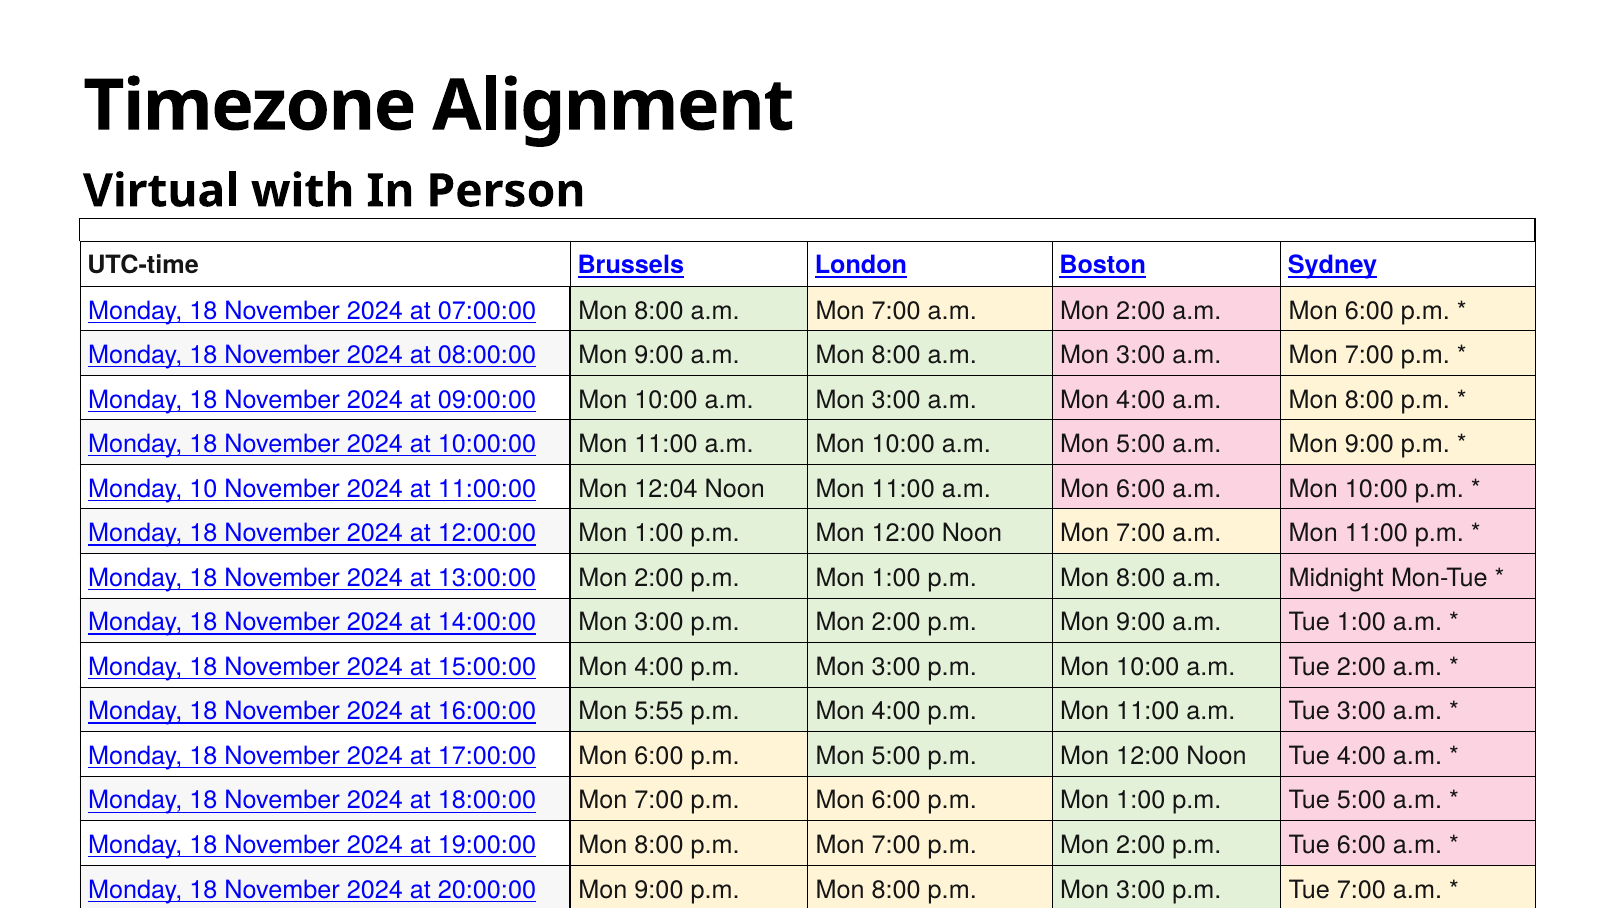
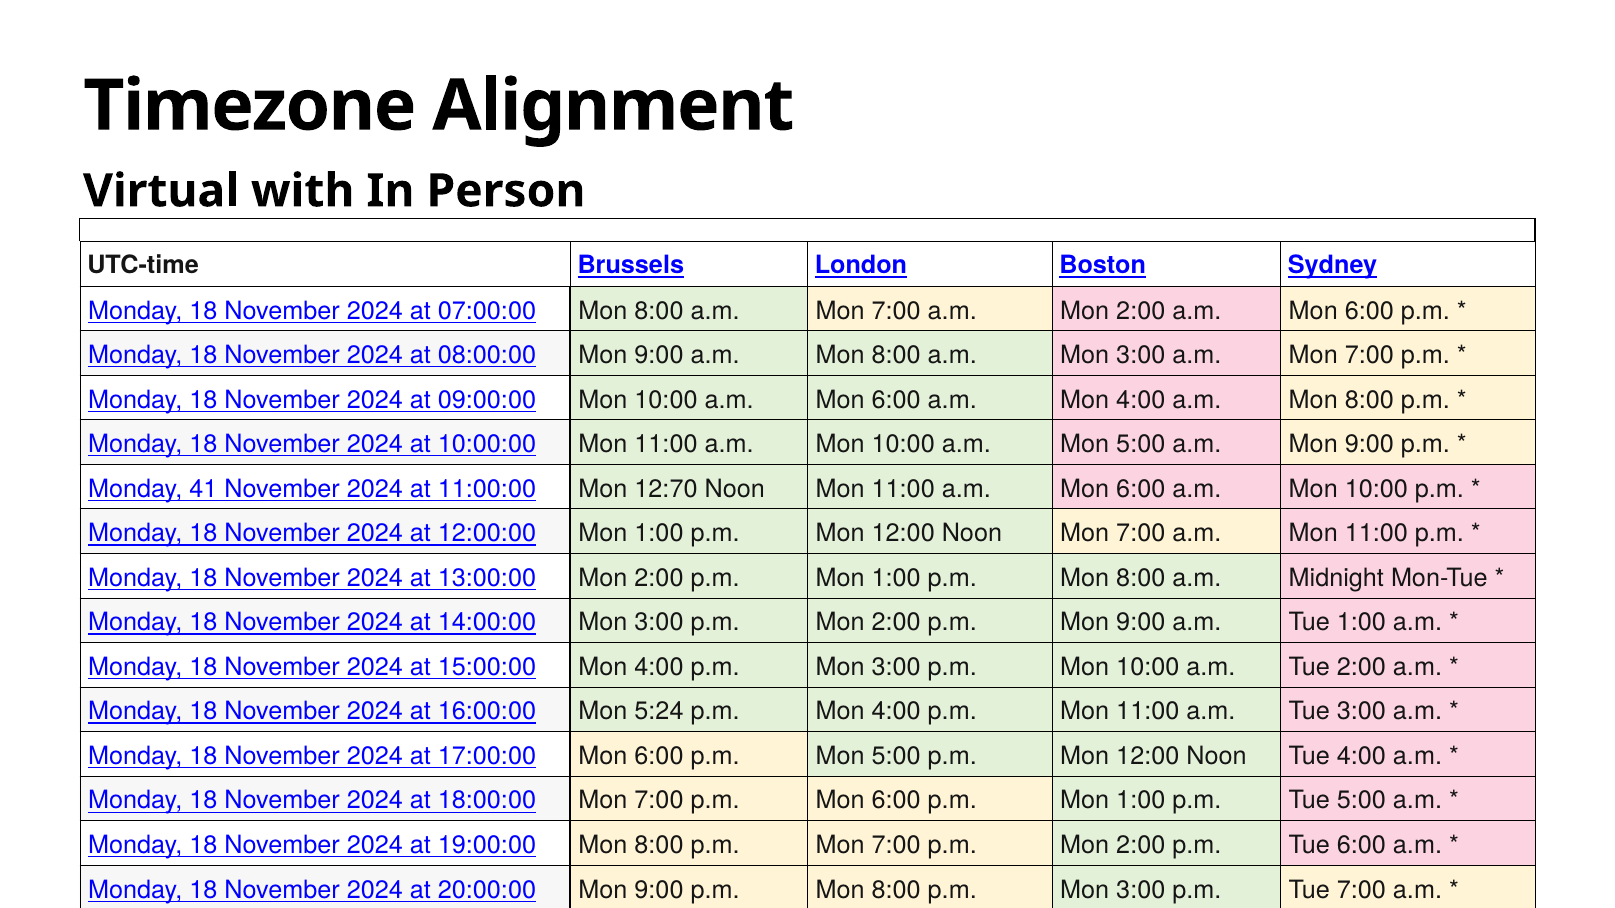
10:00 a.m Mon 3:00: 3:00 -> 6:00
10: 10 -> 41
12:04: 12:04 -> 12:70
5:55: 5:55 -> 5:24
